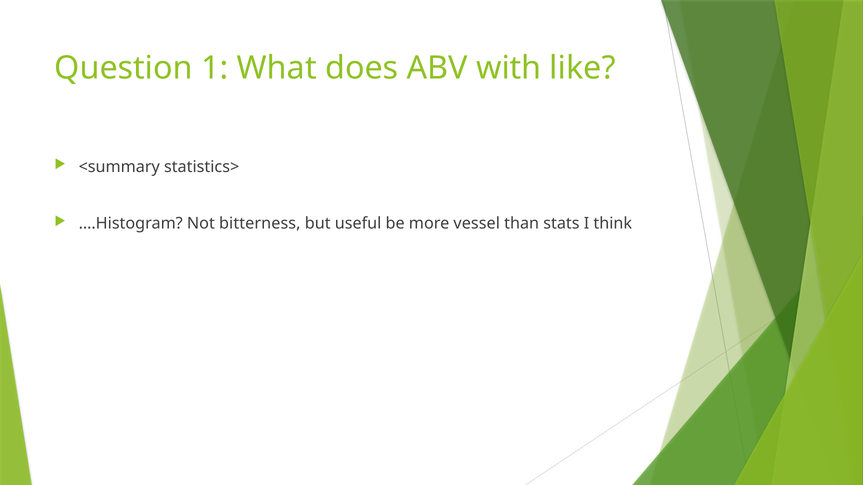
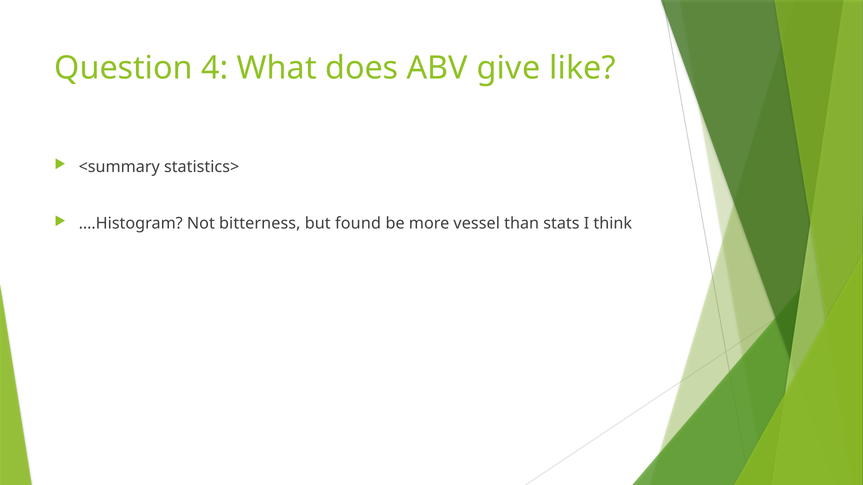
1: 1 -> 4
with: with -> give
useful: useful -> found
